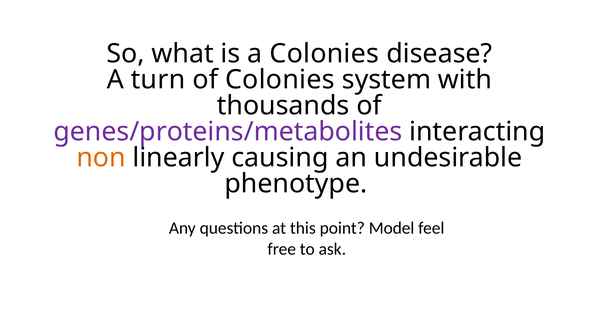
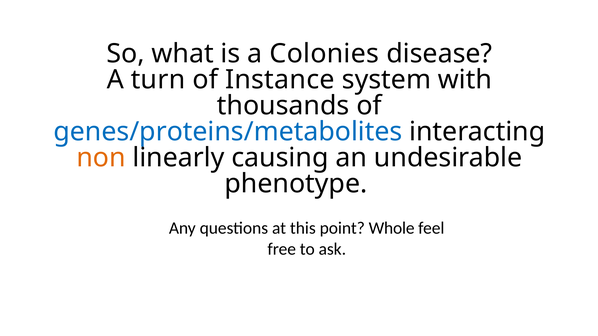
of Colonies: Colonies -> Instance
genes/proteins/metabolites colour: purple -> blue
Model: Model -> Whole
